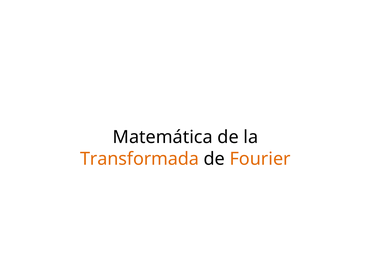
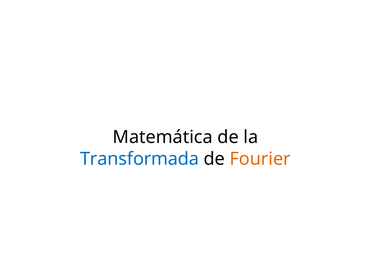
Transformada colour: orange -> blue
